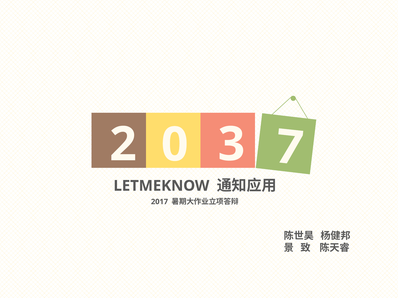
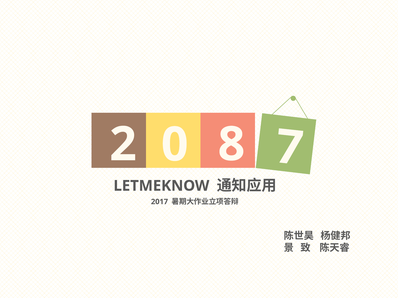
3: 3 -> 8
